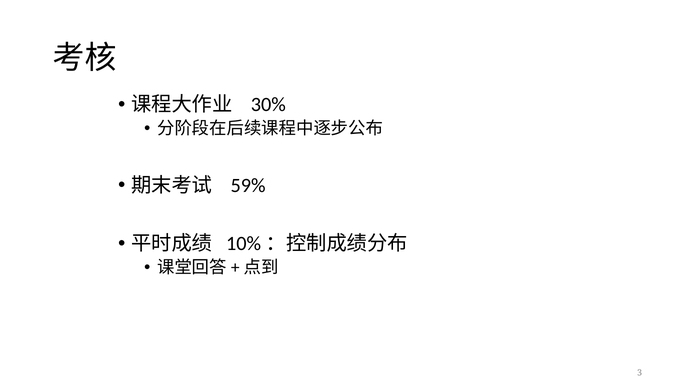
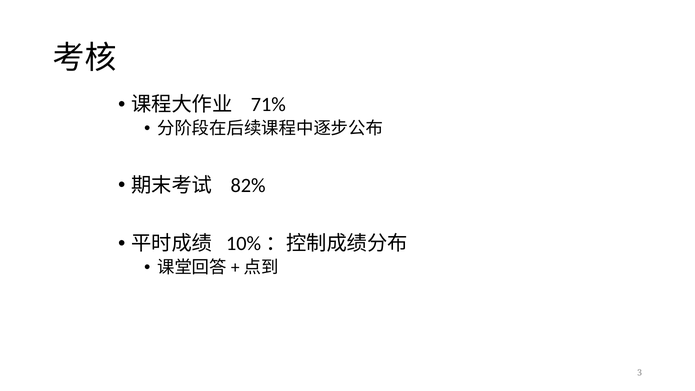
30%: 30% -> 71%
59%: 59% -> 82%
